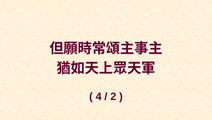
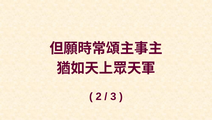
4: 4 -> 2
2: 2 -> 3
